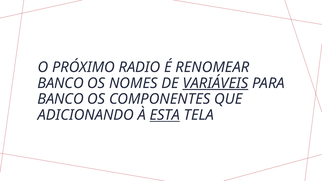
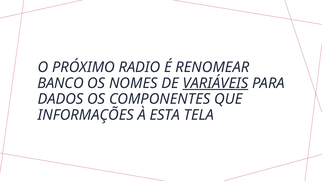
BANCO at (61, 99): BANCO -> DADOS
ADICIONANDO: ADICIONANDO -> INFORMAÇÕES
ESTA underline: present -> none
